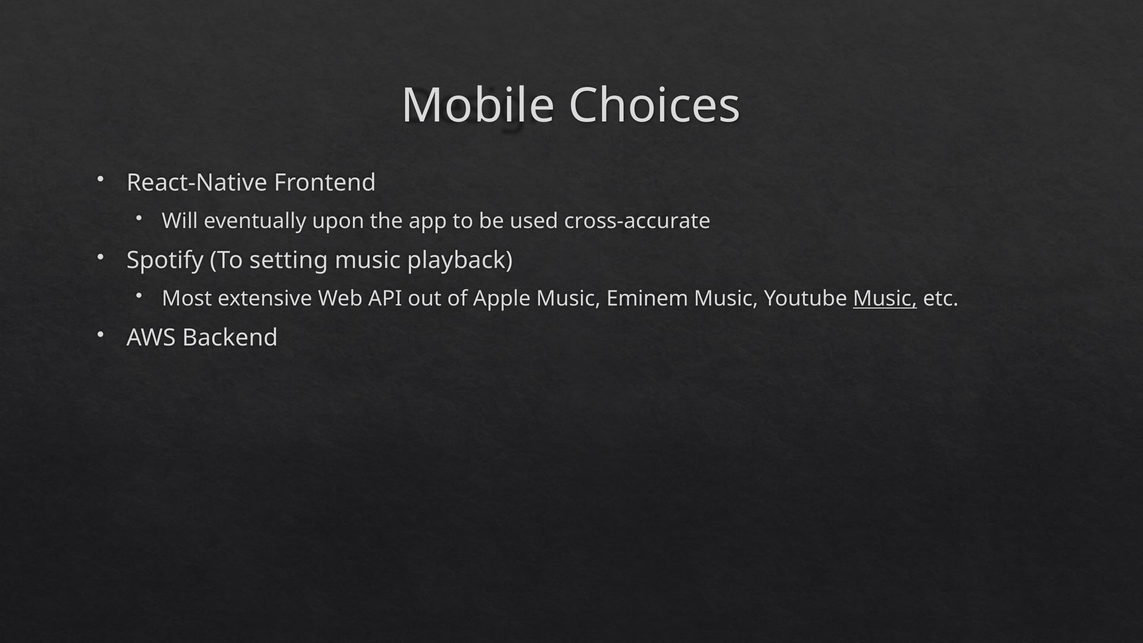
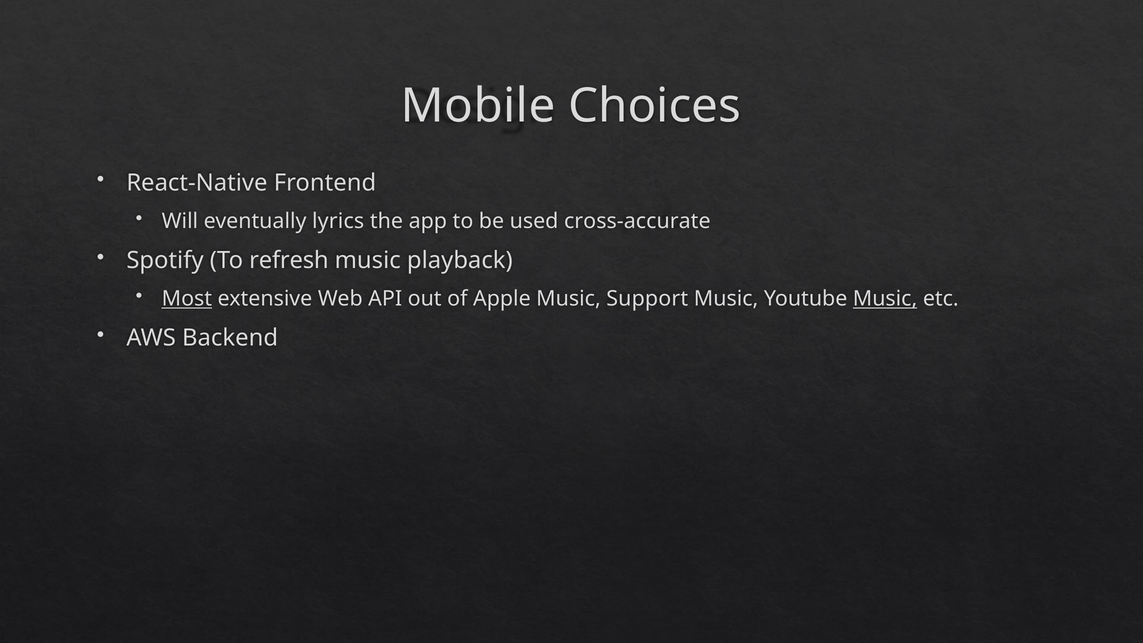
upon: upon -> lyrics
setting: setting -> refresh
Most underline: none -> present
Eminem: Eminem -> Support
